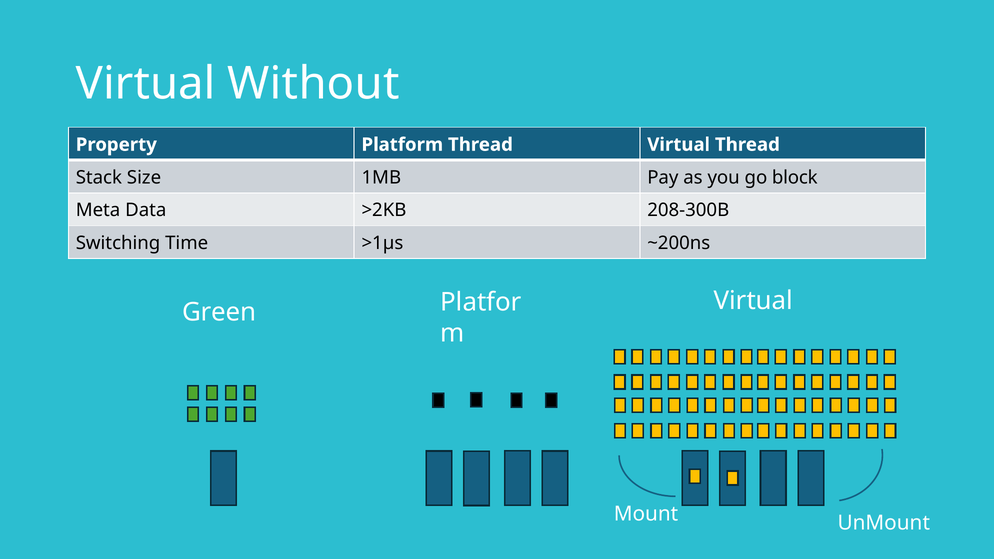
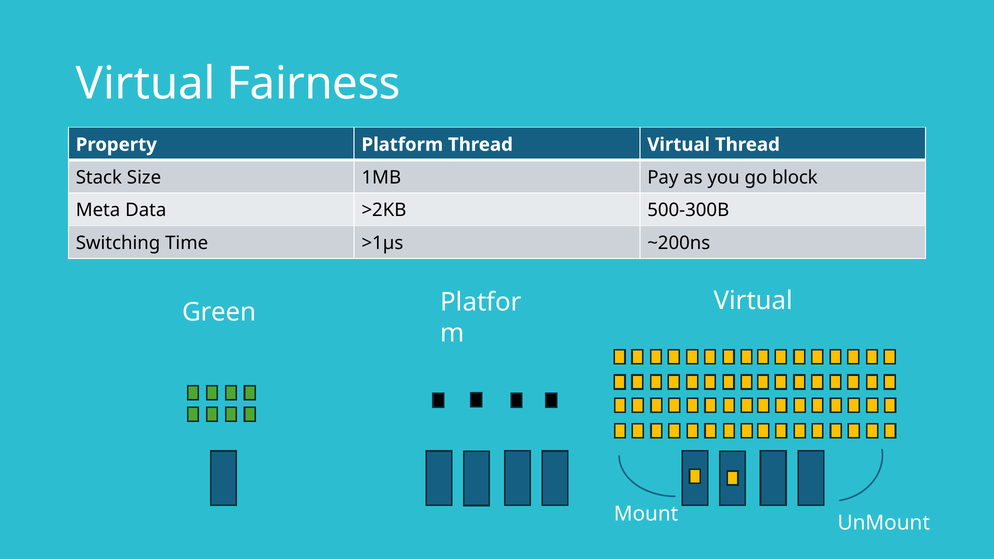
Without: Without -> Fairness
208-300B: 208-300B -> 500-300B
